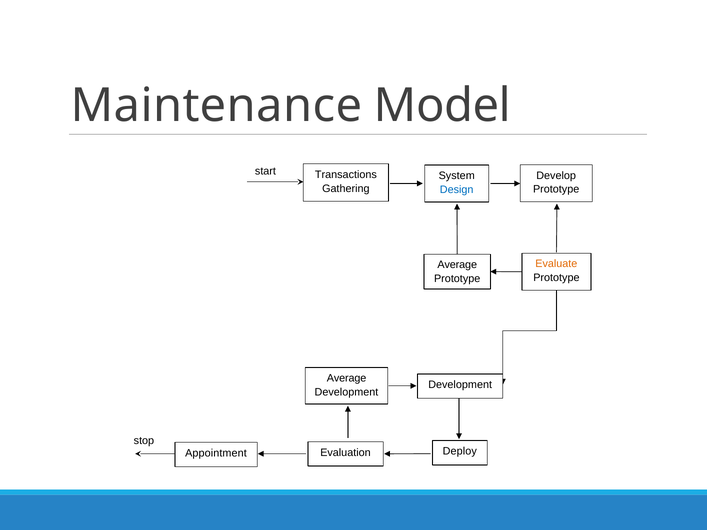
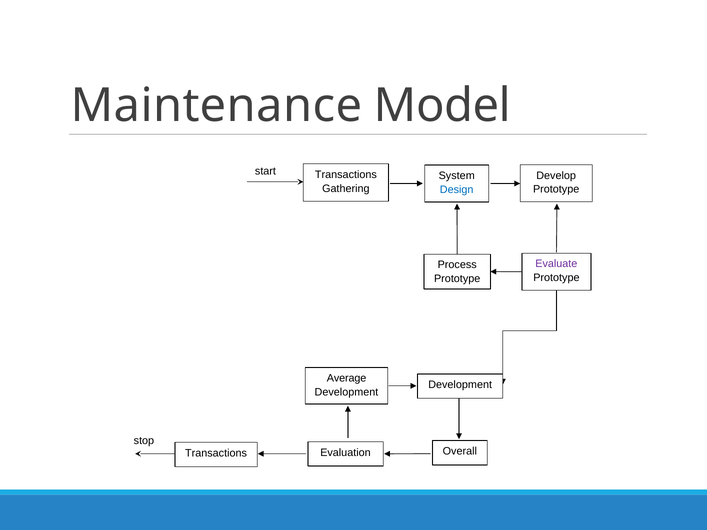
Evaluate colour: orange -> purple
Average at (457, 265): Average -> Process
Deploy: Deploy -> Overall
Appointment at (216, 453): Appointment -> Transactions
